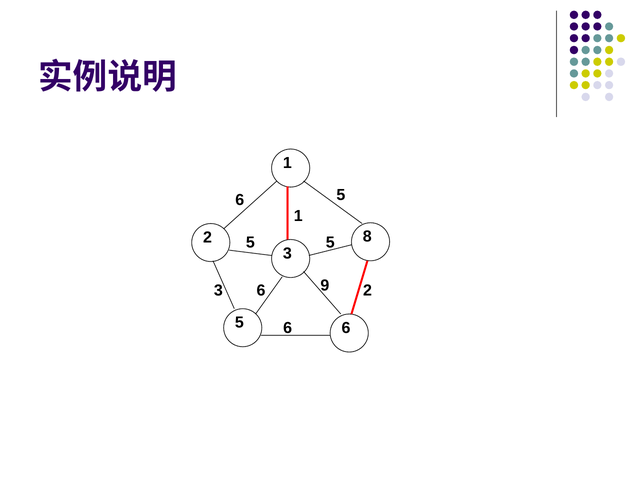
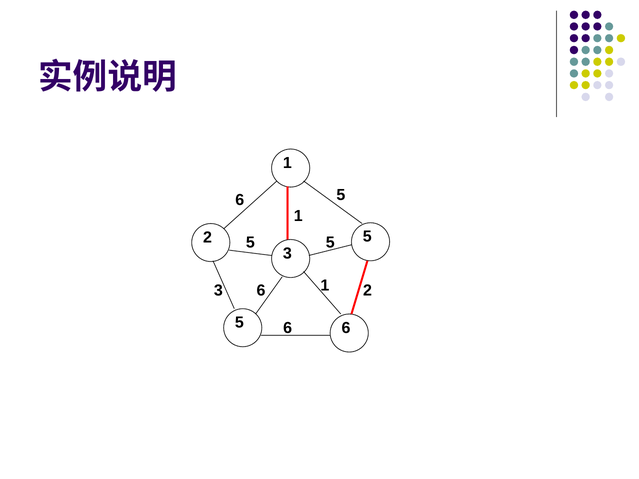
2 8: 8 -> 5
3 9: 9 -> 1
